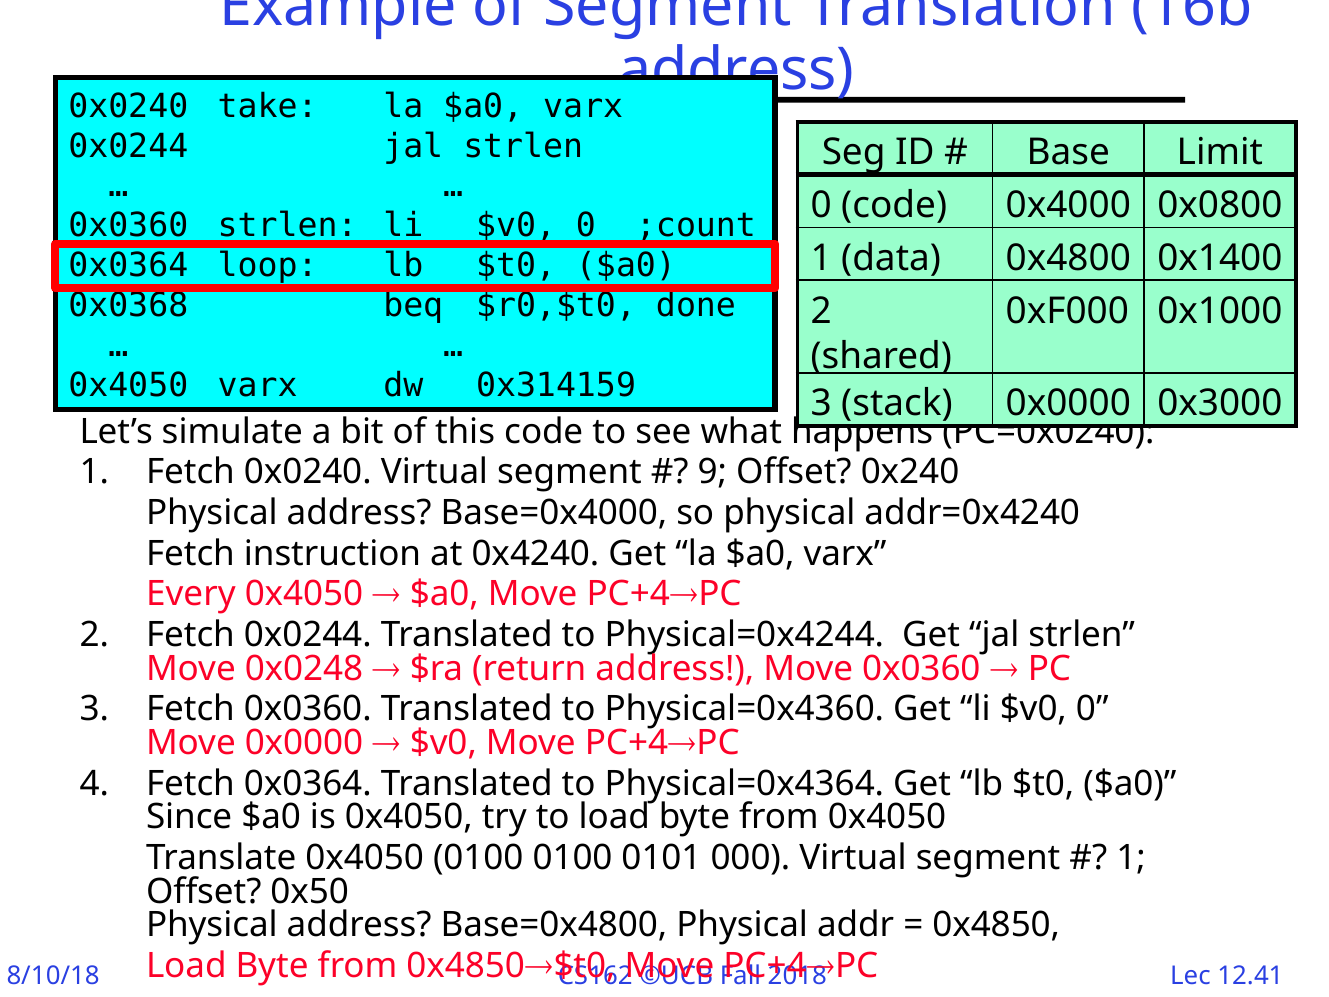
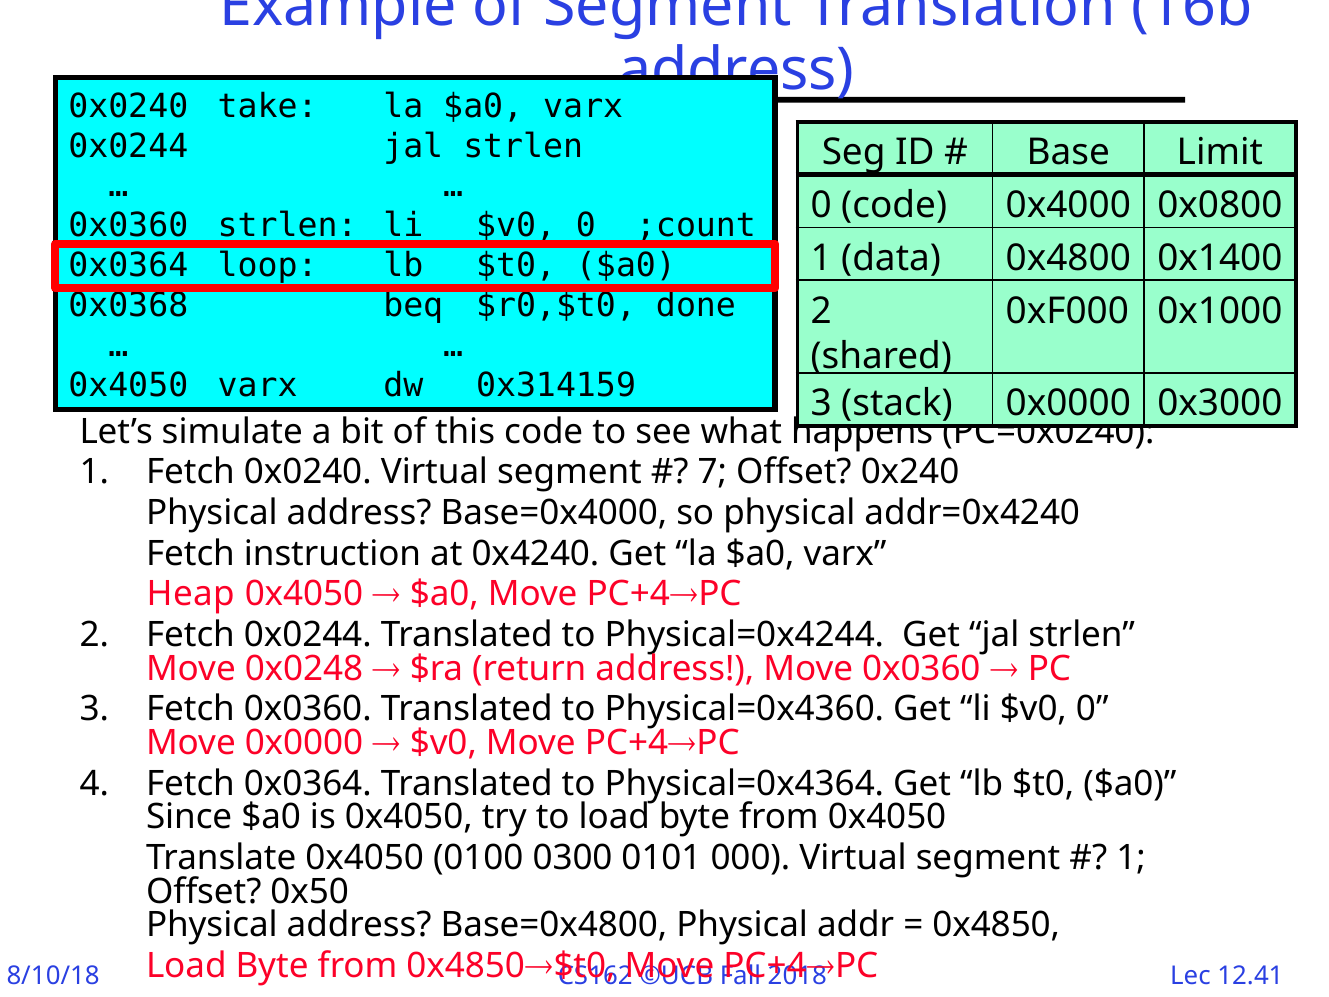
9: 9 -> 7
Every: Every -> Heap
0100 0100: 0100 -> 0300
